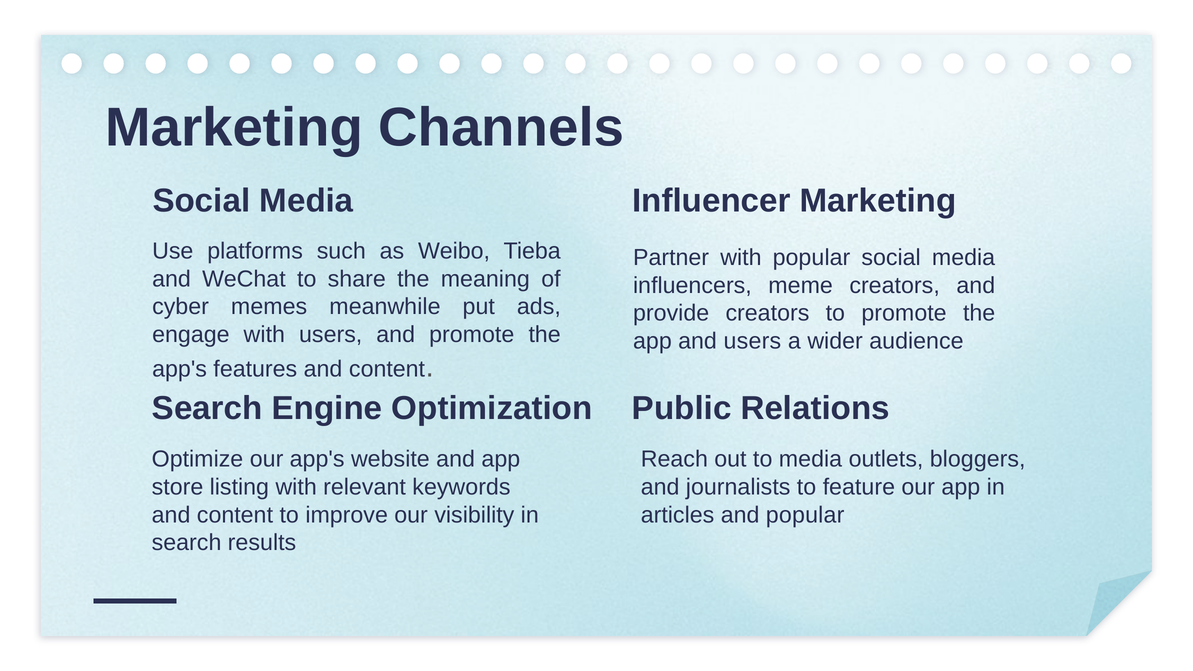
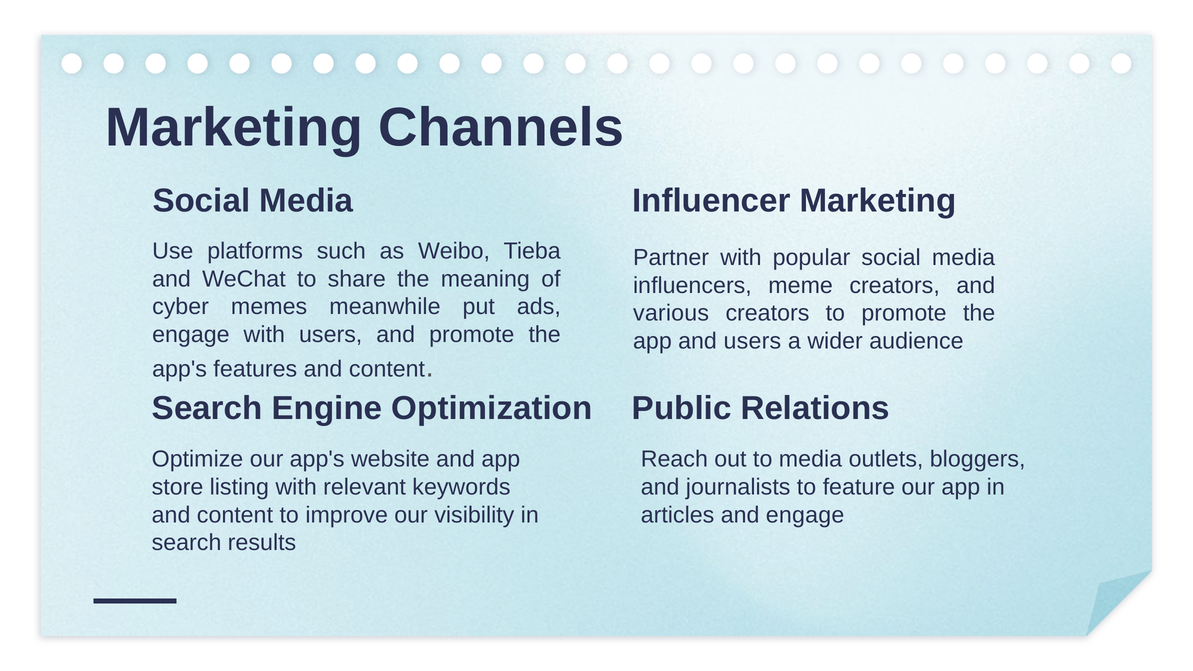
provide: provide -> various
and popular: popular -> engage
